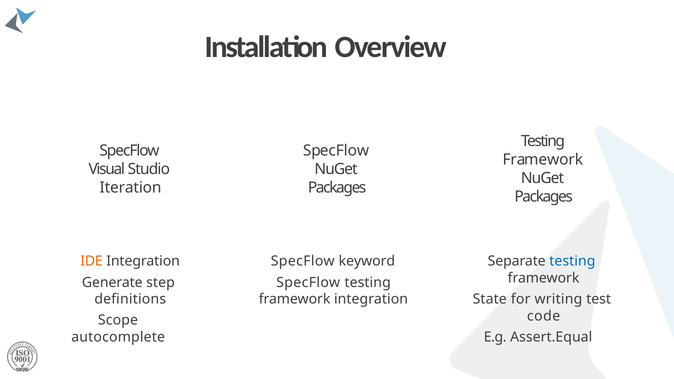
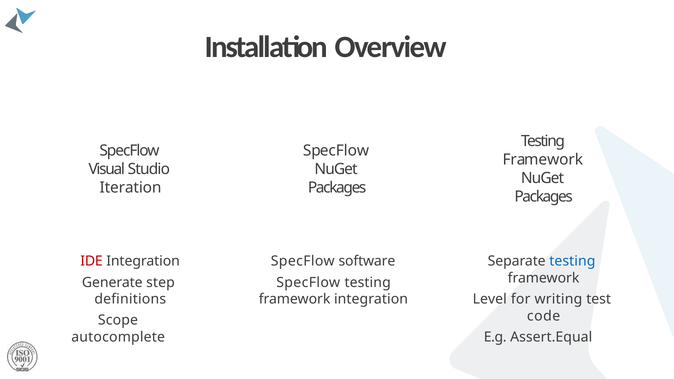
IDE colour: orange -> red
keyword: keyword -> software
State: State -> Level
